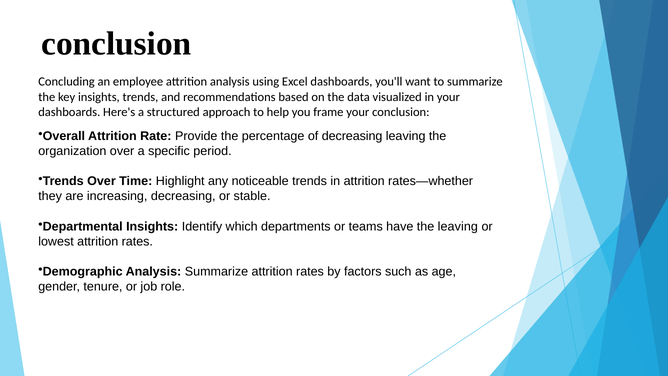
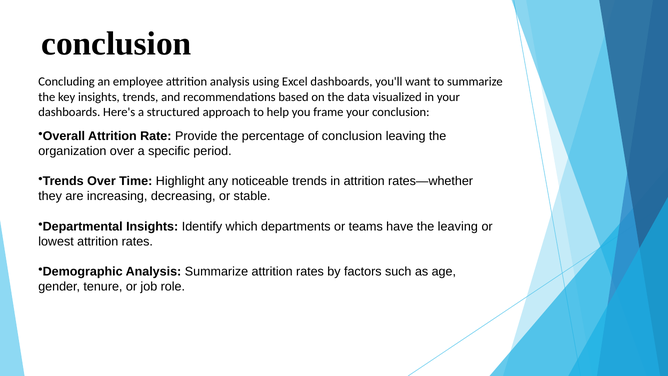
of decreasing: decreasing -> conclusion
